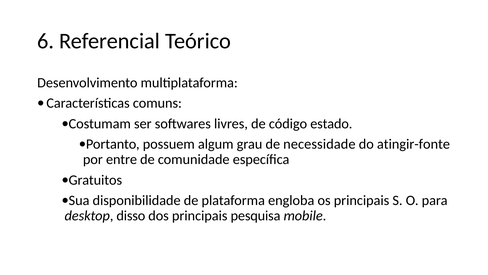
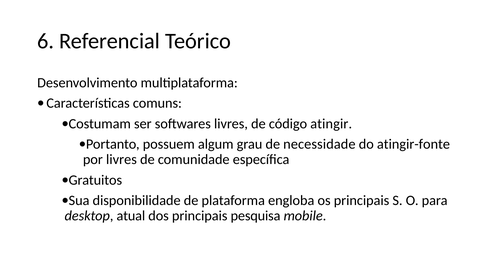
estado: estado -> atingir
por entre: entre -> livres
disso: disso -> atual
